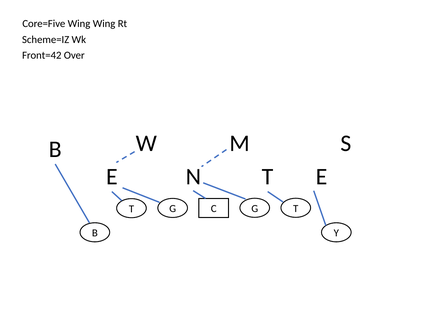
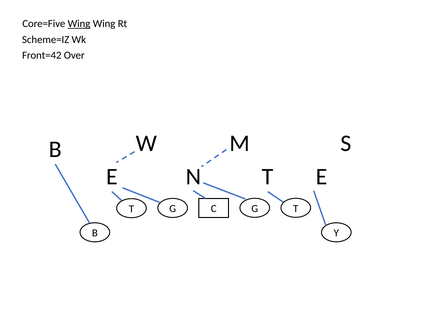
Wing at (79, 24) underline: none -> present
